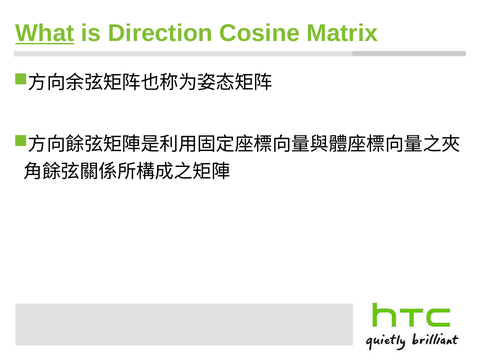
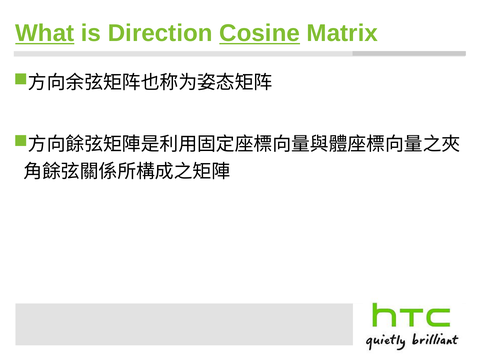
Cosine underline: none -> present
